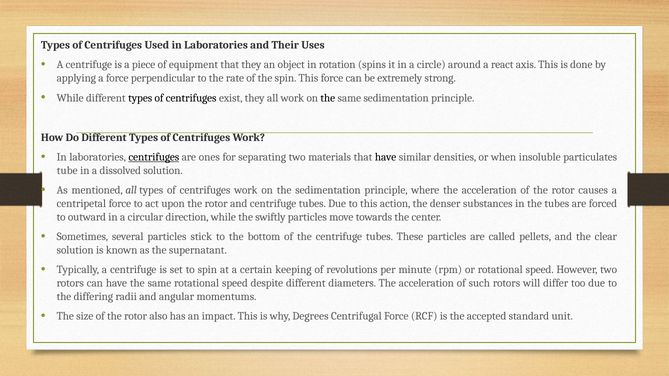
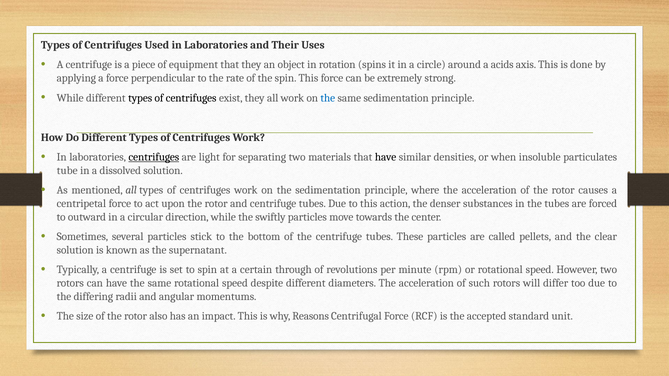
react: react -> acids
the at (328, 98) colour: black -> blue
ones: ones -> light
keeping: keeping -> through
Degrees: Degrees -> Reasons
